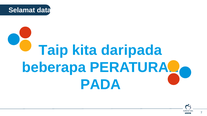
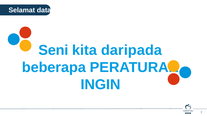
Taip: Taip -> Seni
PADA: PADA -> INGIN
